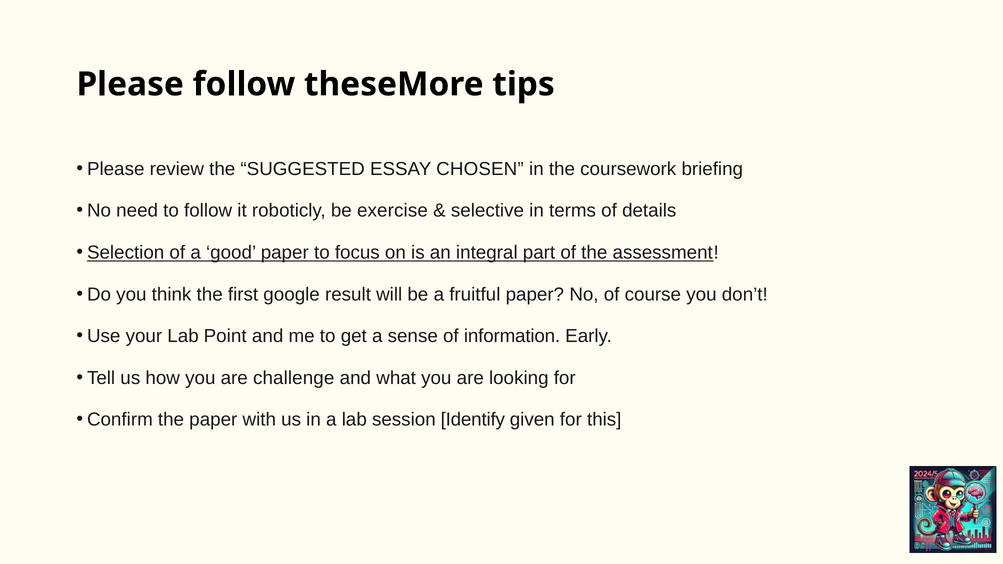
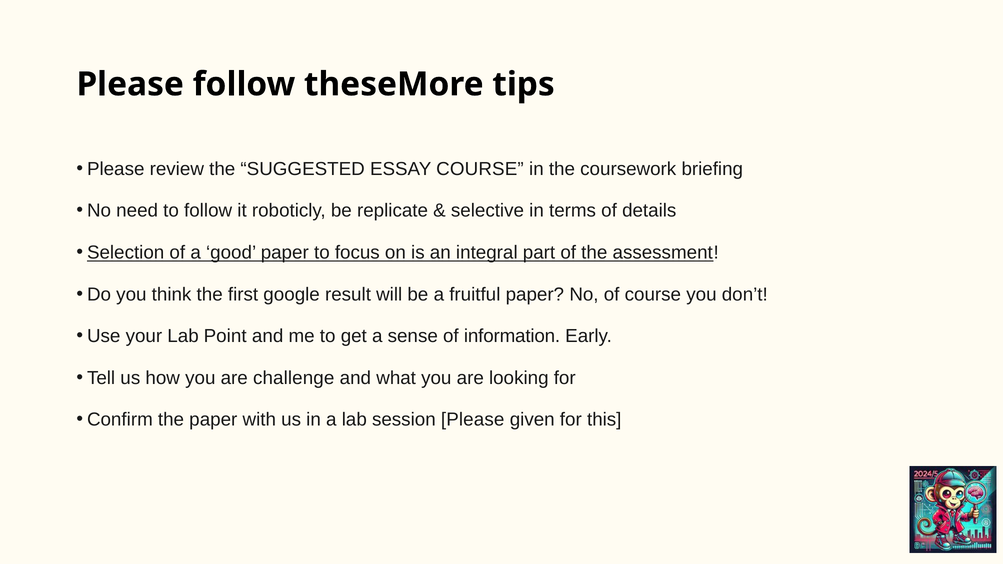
ESSAY CHOSEN: CHOSEN -> COURSE
exercise: exercise -> replicate
session Identify: Identify -> Please
